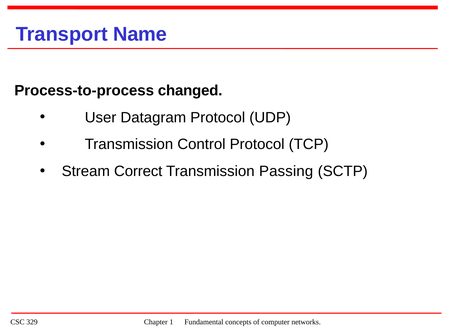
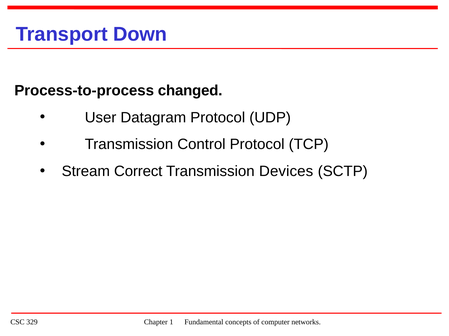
Name: Name -> Down
Passing: Passing -> Devices
